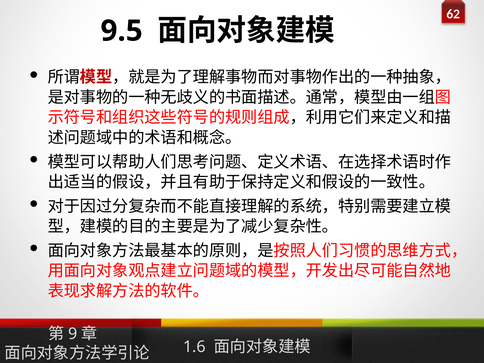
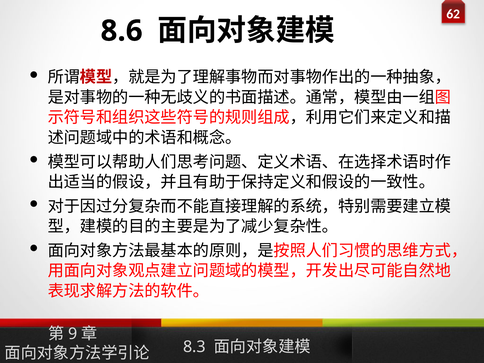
9.5: 9.5 -> 8.6
1.6: 1.6 -> 8.3
